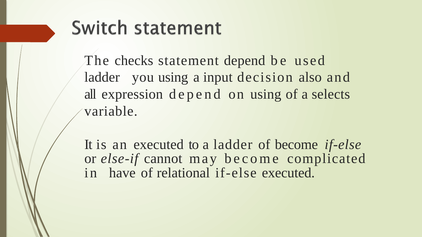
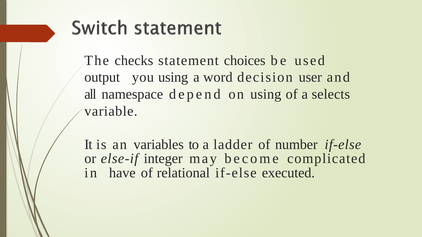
statement depend: depend -> choices
ladder at (102, 77): ladder -> output
input: input -> word
also: also -> user
expression: expression -> namespace
an executed: executed -> variables
of become: become -> number
cannot: cannot -> integer
